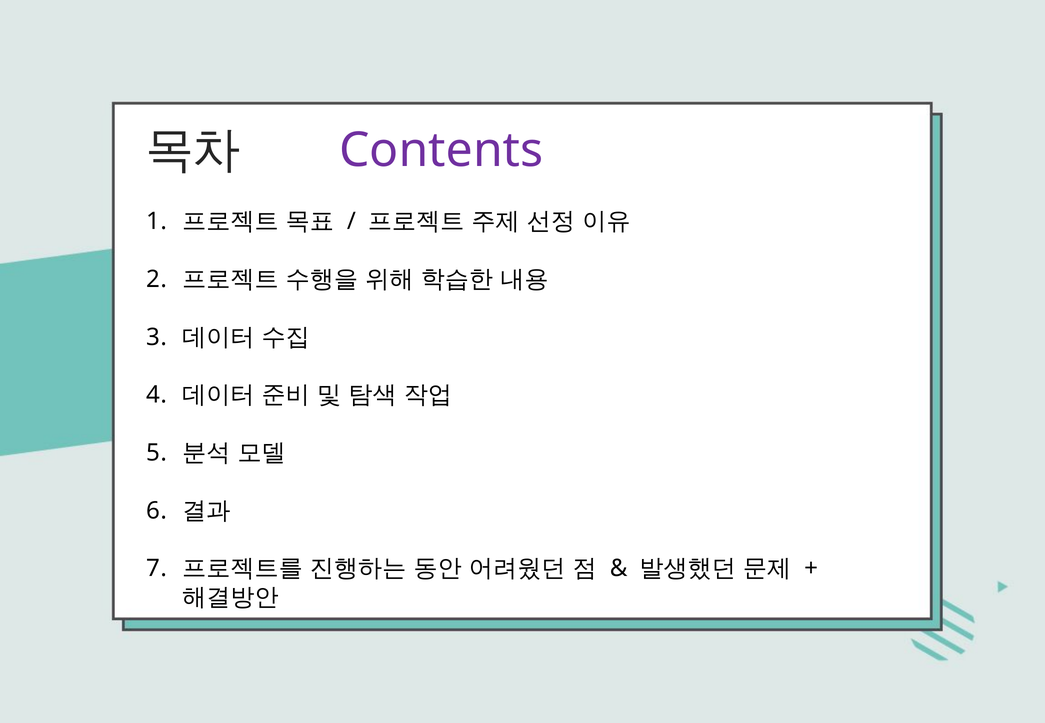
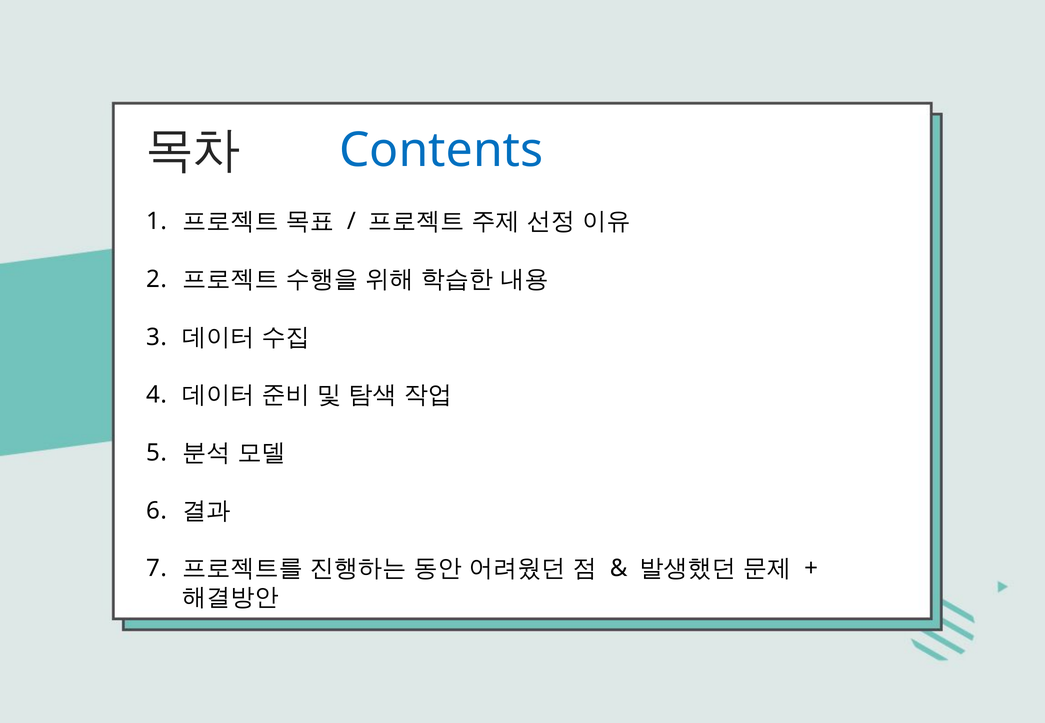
Contents colour: purple -> blue
